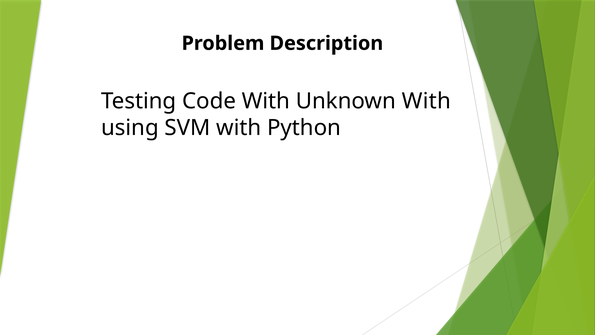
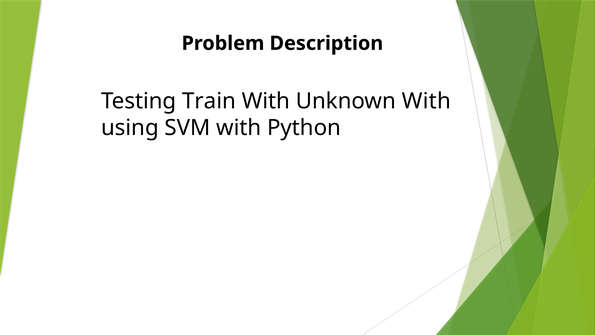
Code: Code -> Train
